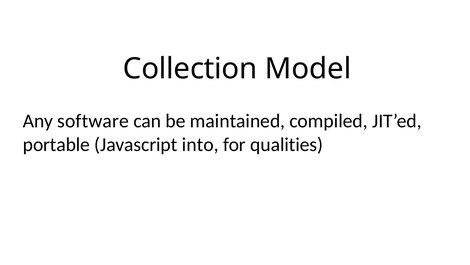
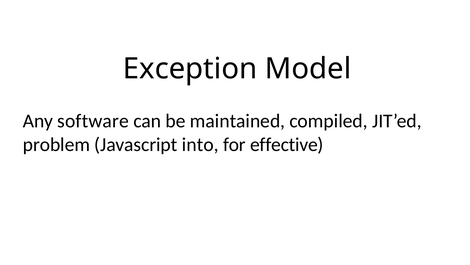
Collection: Collection -> Exception
portable: portable -> problem
qualities: qualities -> effective
